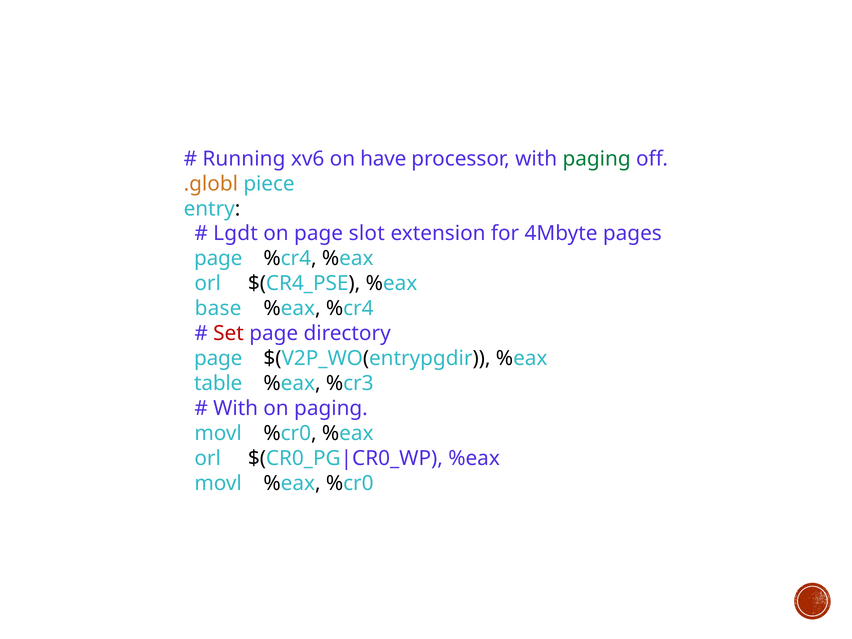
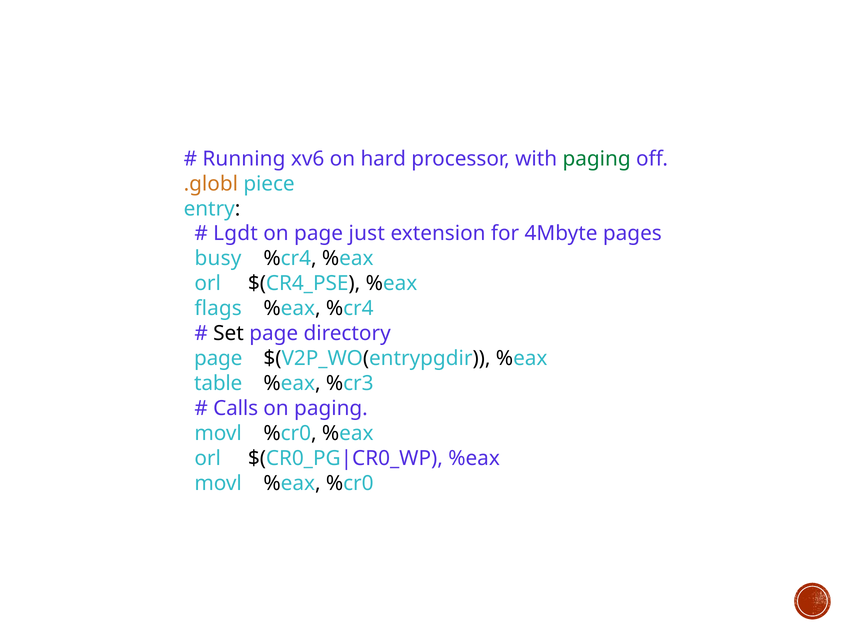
have: have -> hard
slot: slot -> just
page at (218, 259): page -> busy
base: base -> flags
Set colour: red -> black
With at (236, 408): With -> Calls
